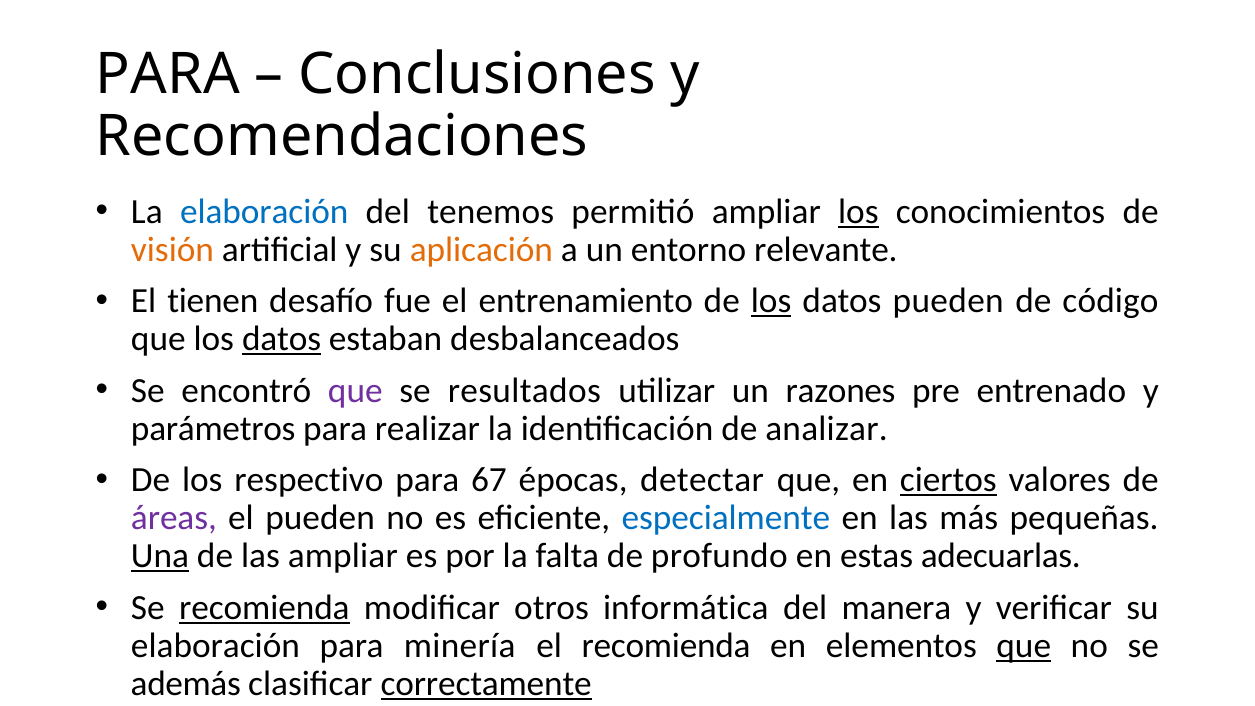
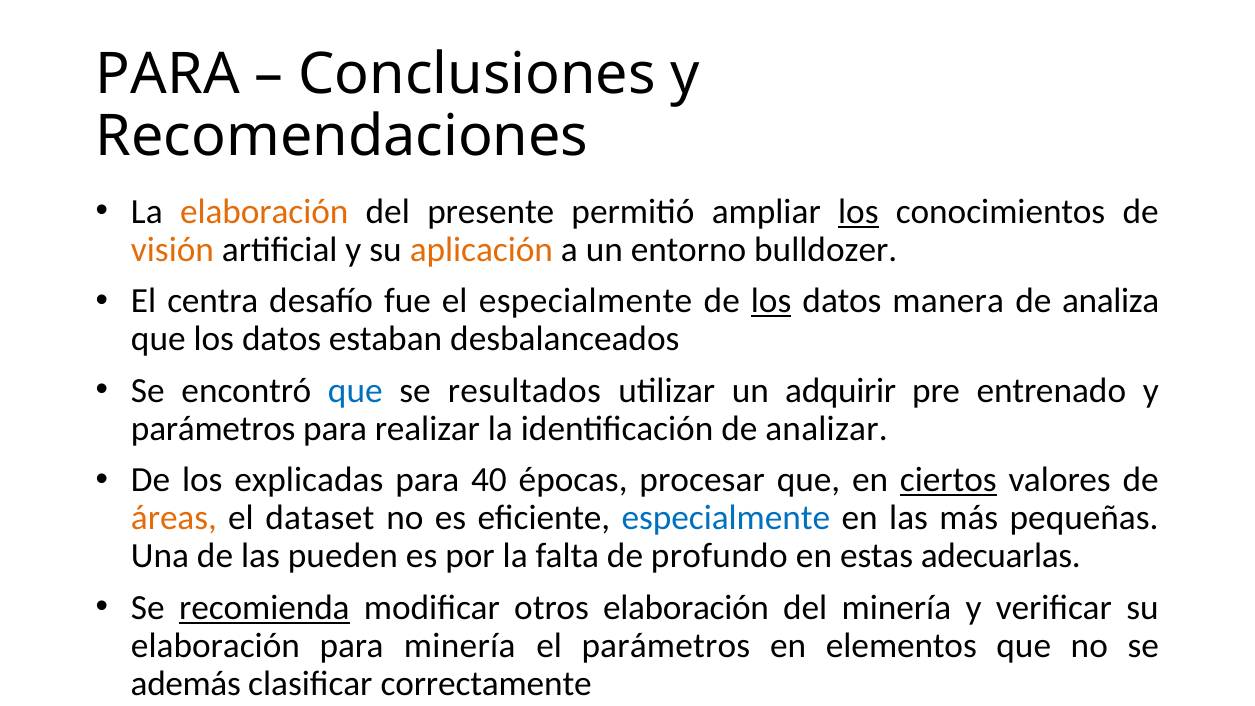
elaboración at (264, 212) colour: blue -> orange
tenemos: tenemos -> presente
relevante: relevante -> bulldozer
tienen: tienen -> centra
el entrenamiento: entrenamiento -> especialmente
datos pueden: pueden -> manera
código: código -> analiza
datos at (282, 339) underline: present -> none
que at (355, 390) colour: purple -> blue
razones: razones -> adquirir
respectivo: respectivo -> explicadas
67: 67 -> 40
detectar: detectar -> procesar
áreas colour: purple -> orange
el pueden: pueden -> dataset
Una underline: present -> none
las ampliar: ampliar -> pueden
otros informática: informática -> elaboración
del manera: manera -> minería
el recomienda: recomienda -> parámetros
que at (1024, 646) underline: present -> none
correctamente underline: present -> none
